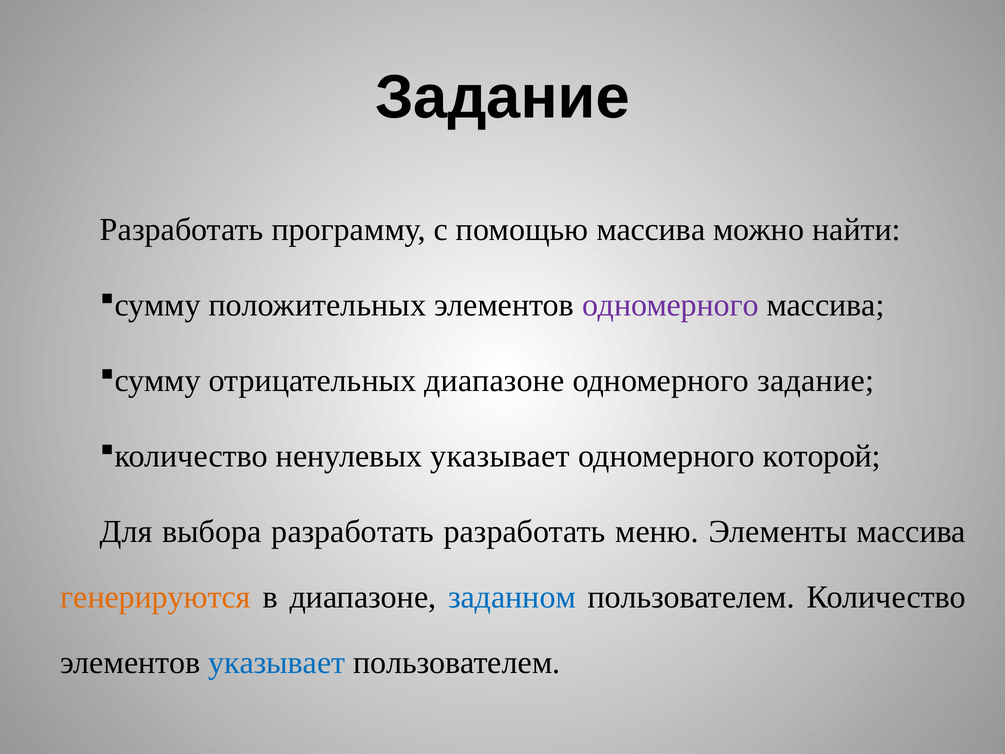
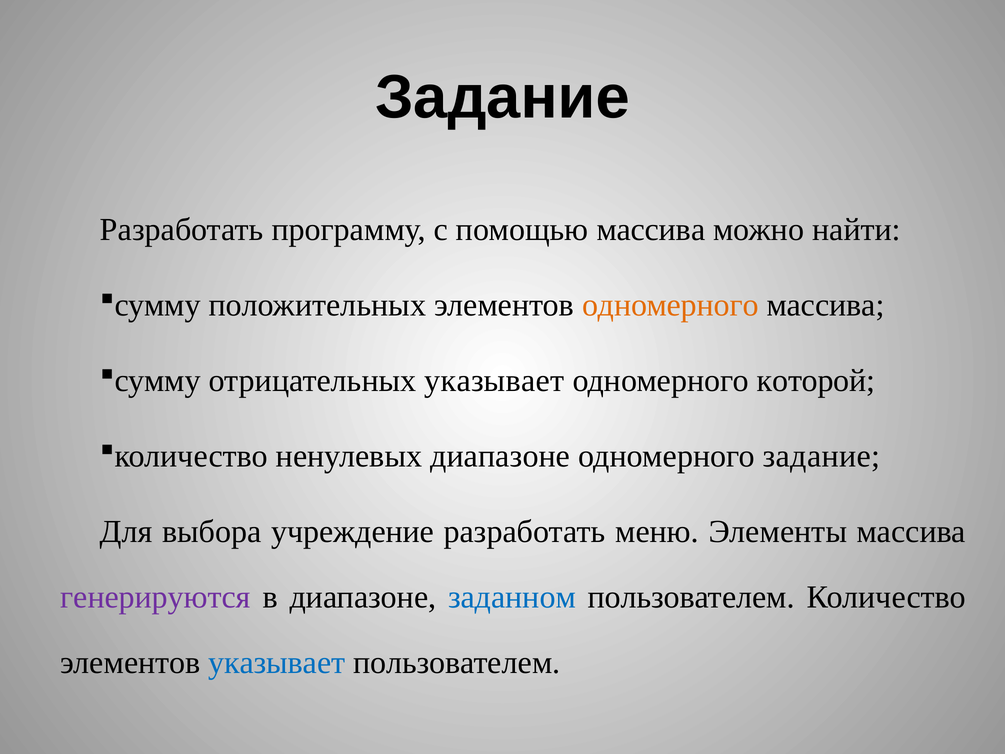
одномерного at (670, 305) colour: purple -> orange
отрицательных диапазоне: диапазоне -> указывает
одномерного задание: задание -> которой
ненулевых указывает: указывает -> диапазоне
одномерного которой: которой -> задание
выбора разработать: разработать -> учреждение
генерируются colour: orange -> purple
